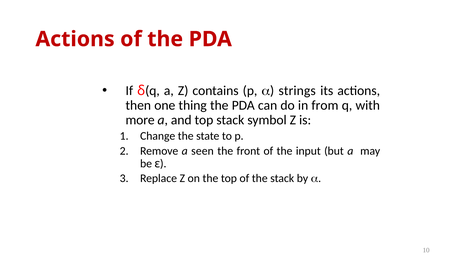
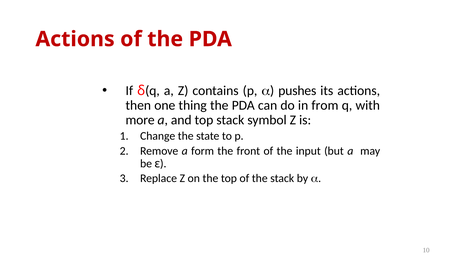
strings: strings -> pushes
seen: seen -> form
